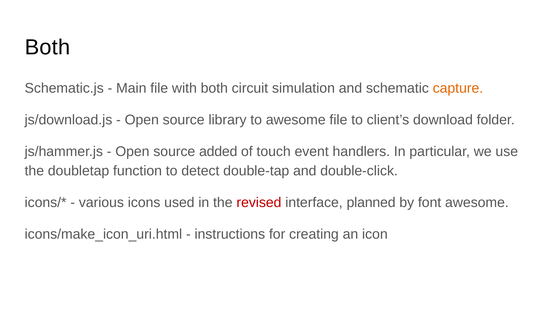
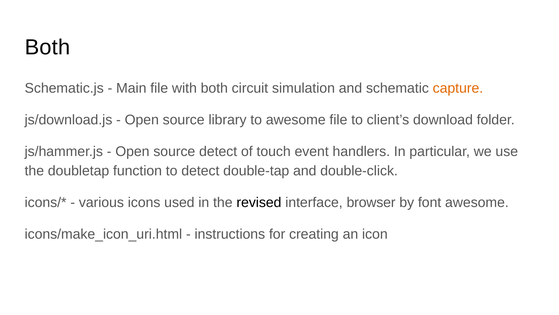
source added: added -> detect
revised colour: red -> black
planned: planned -> browser
